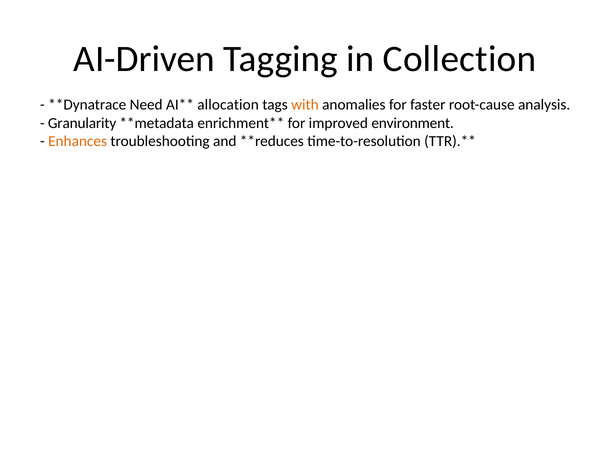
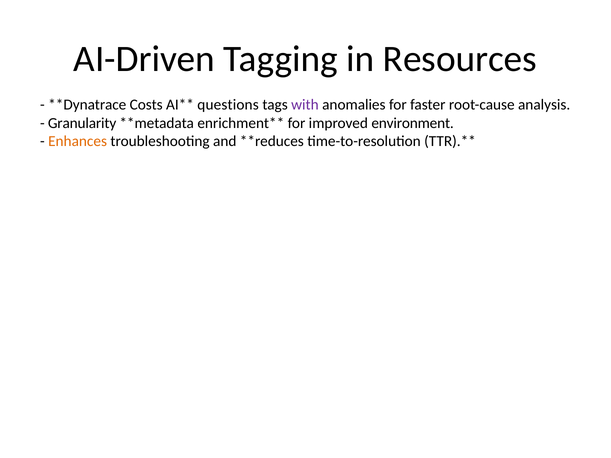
Collection: Collection -> Resources
Need: Need -> Costs
allocation: allocation -> questions
with colour: orange -> purple
